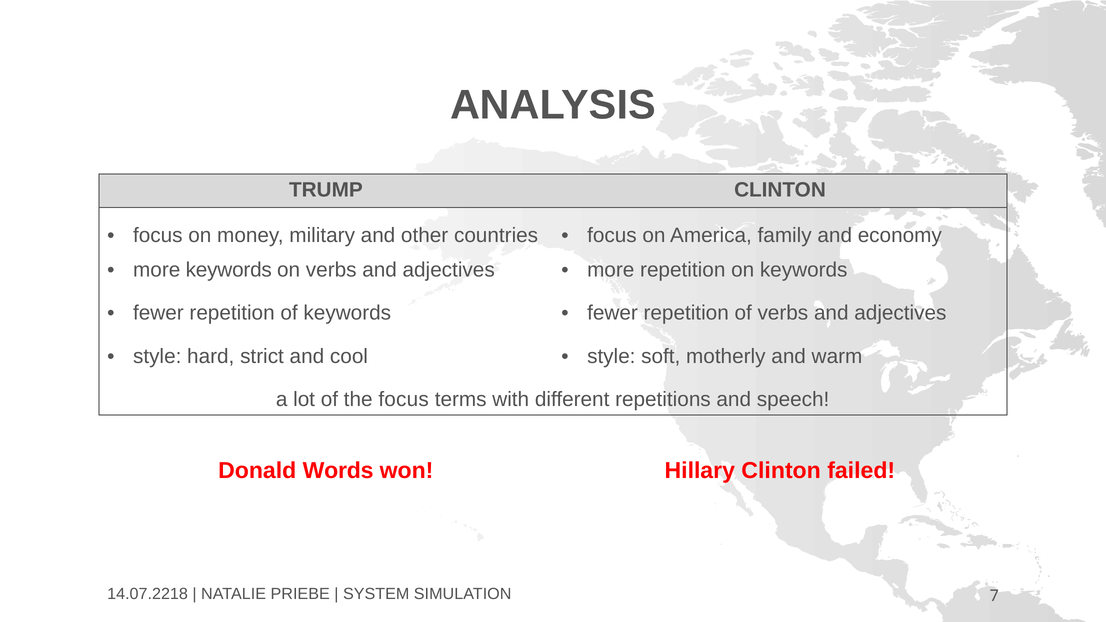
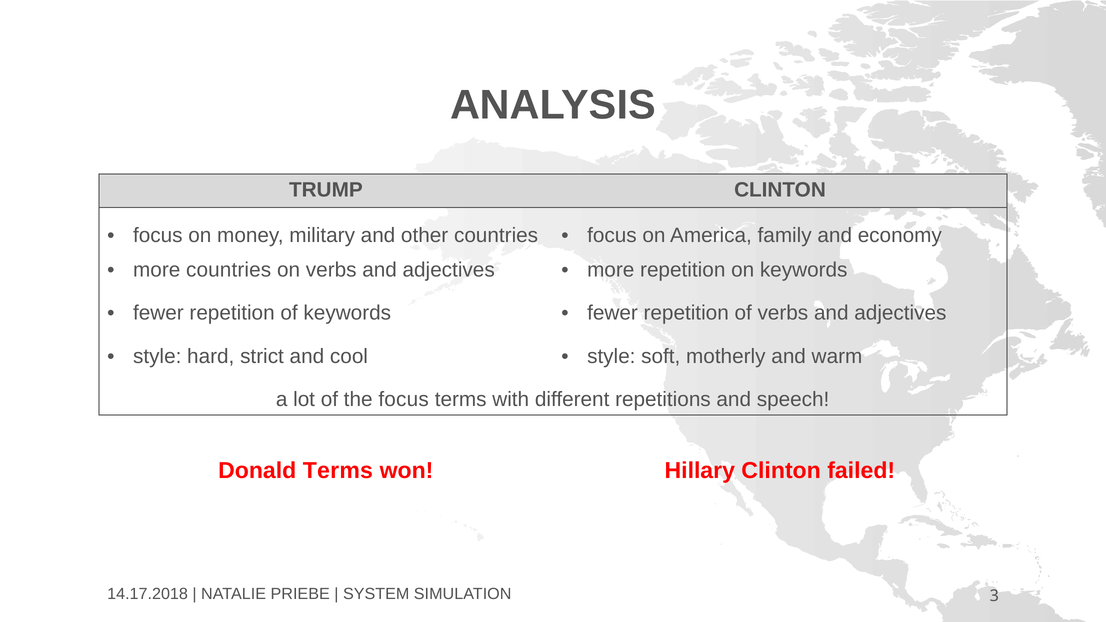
more keywords: keywords -> countries
Donald Words: Words -> Terms
14.07.2218: 14.07.2218 -> 14.17.2018
7: 7 -> 3
